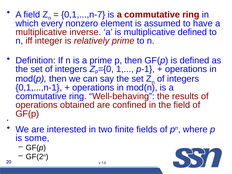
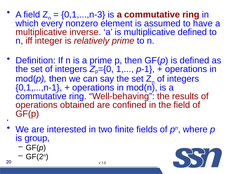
0,1,...,n-7: 0,1,...,n-7 -> 0,1,...,n-3
some: some -> group
